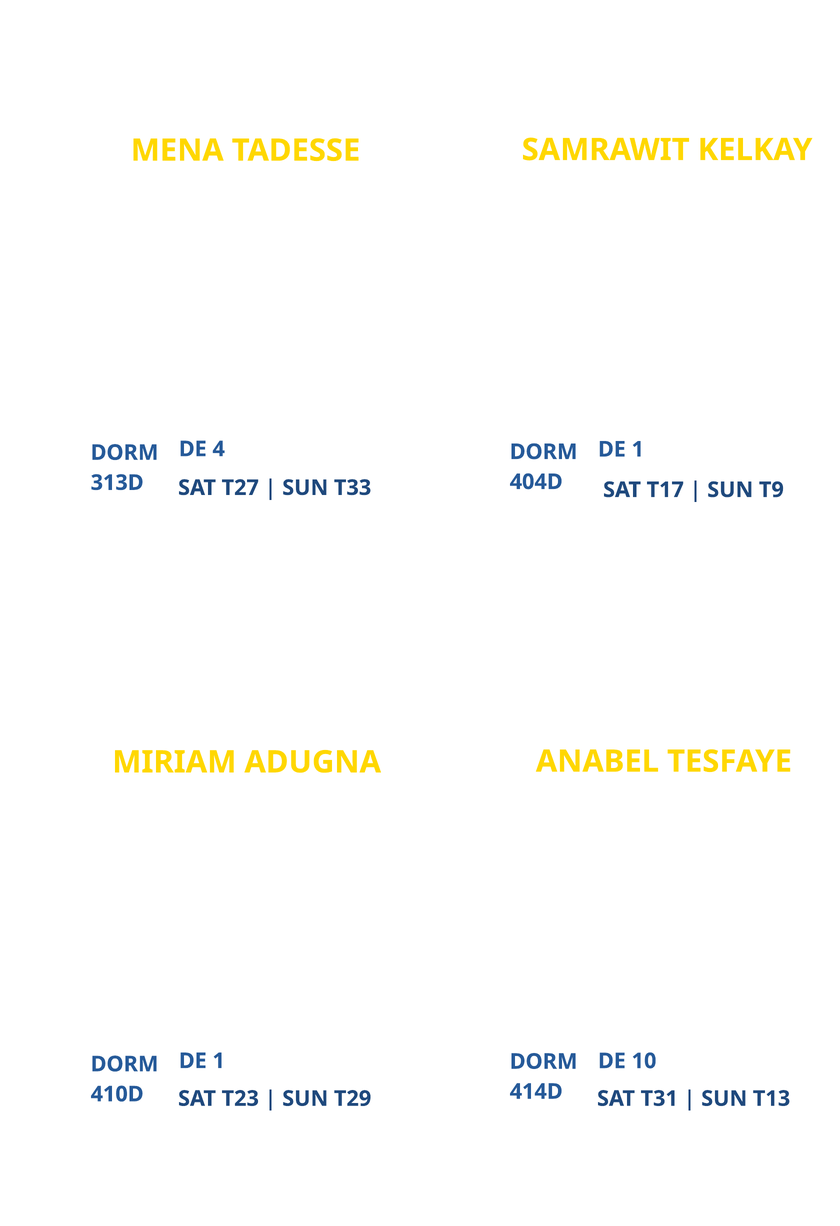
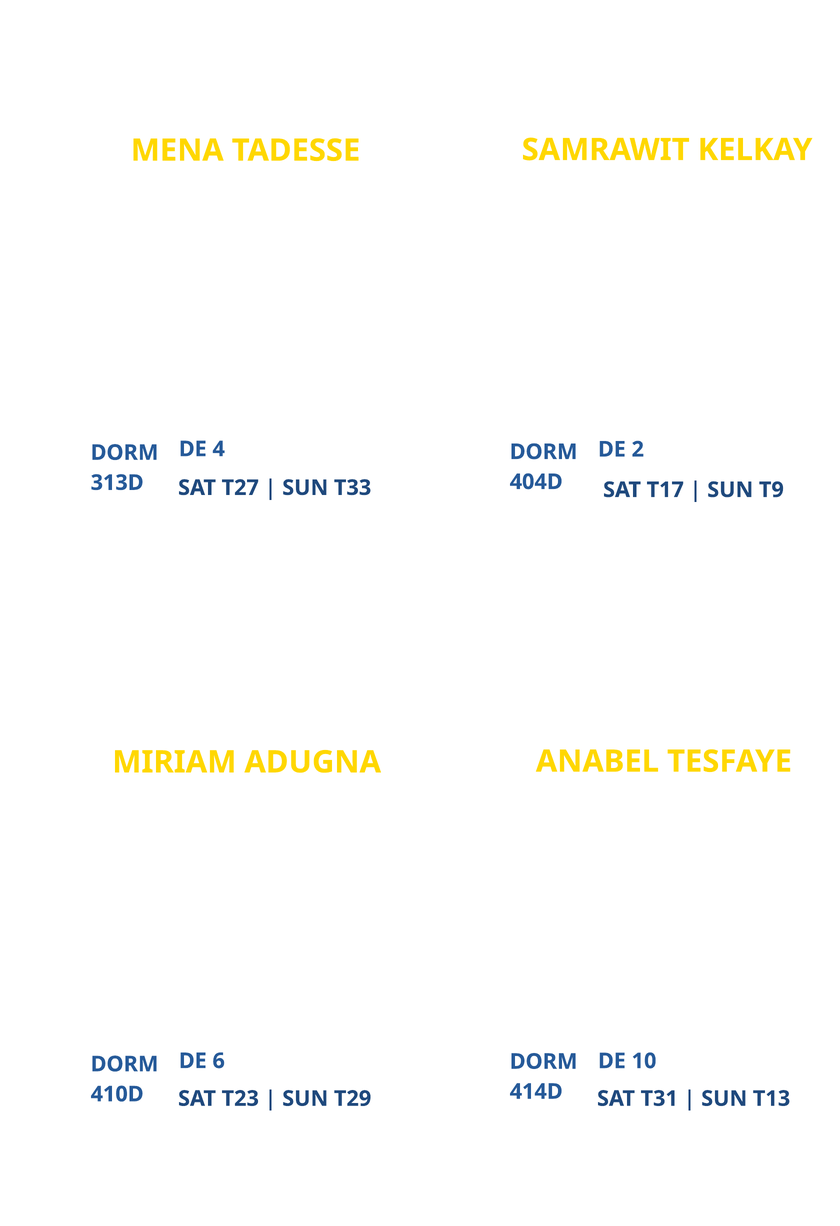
4 DE 1: 1 -> 2
1 at (219, 1061): 1 -> 6
